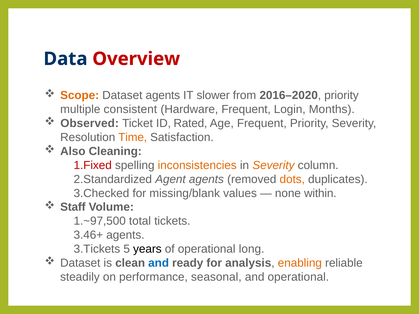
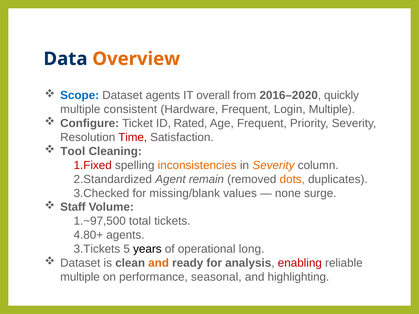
Overview colour: red -> orange
Scope colour: orange -> blue
slower: slower -> overall
2016–2020 priority: priority -> quickly
Login Months: Months -> Multiple
Observed: Observed -> Configure
Time colour: orange -> red
Also: Also -> Tool
Agent agents: agents -> remain
within: within -> surge
3.46+: 3.46+ -> 4.80+
and at (159, 263) colour: blue -> orange
enabling colour: orange -> red
steadily at (80, 277): steadily -> multiple
and operational: operational -> highlighting
